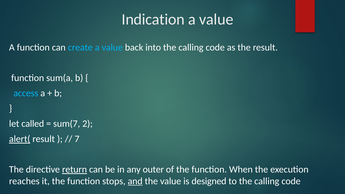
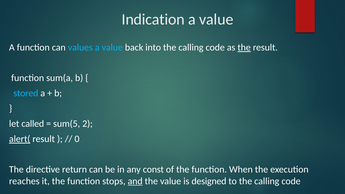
create: create -> values
the at (244, 47) underline: none -> present
access: access -> stored
sum(7: sum(7 -> sum(5
7: 7 -> 0
return underline: present -> none
outer: outer -> const
